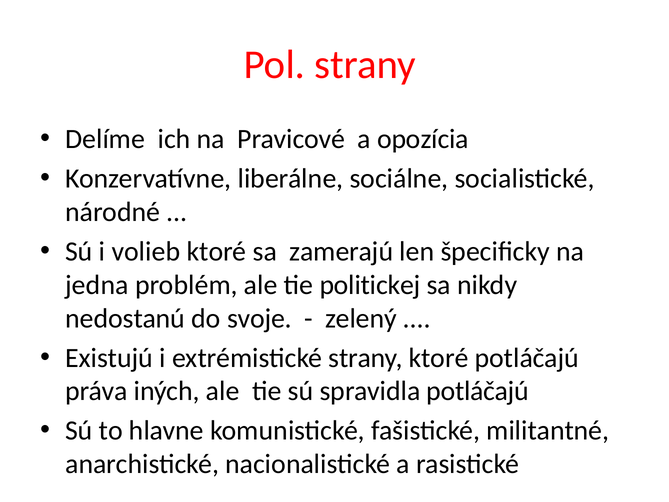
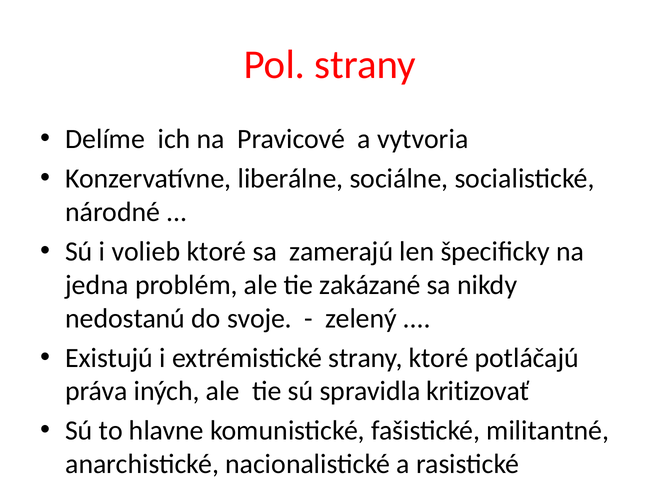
opozícia: opozícia -> vytvoria
politickej: politickej -> zakázané
spravidla potláčajú: potláčajú -> kritizovať
